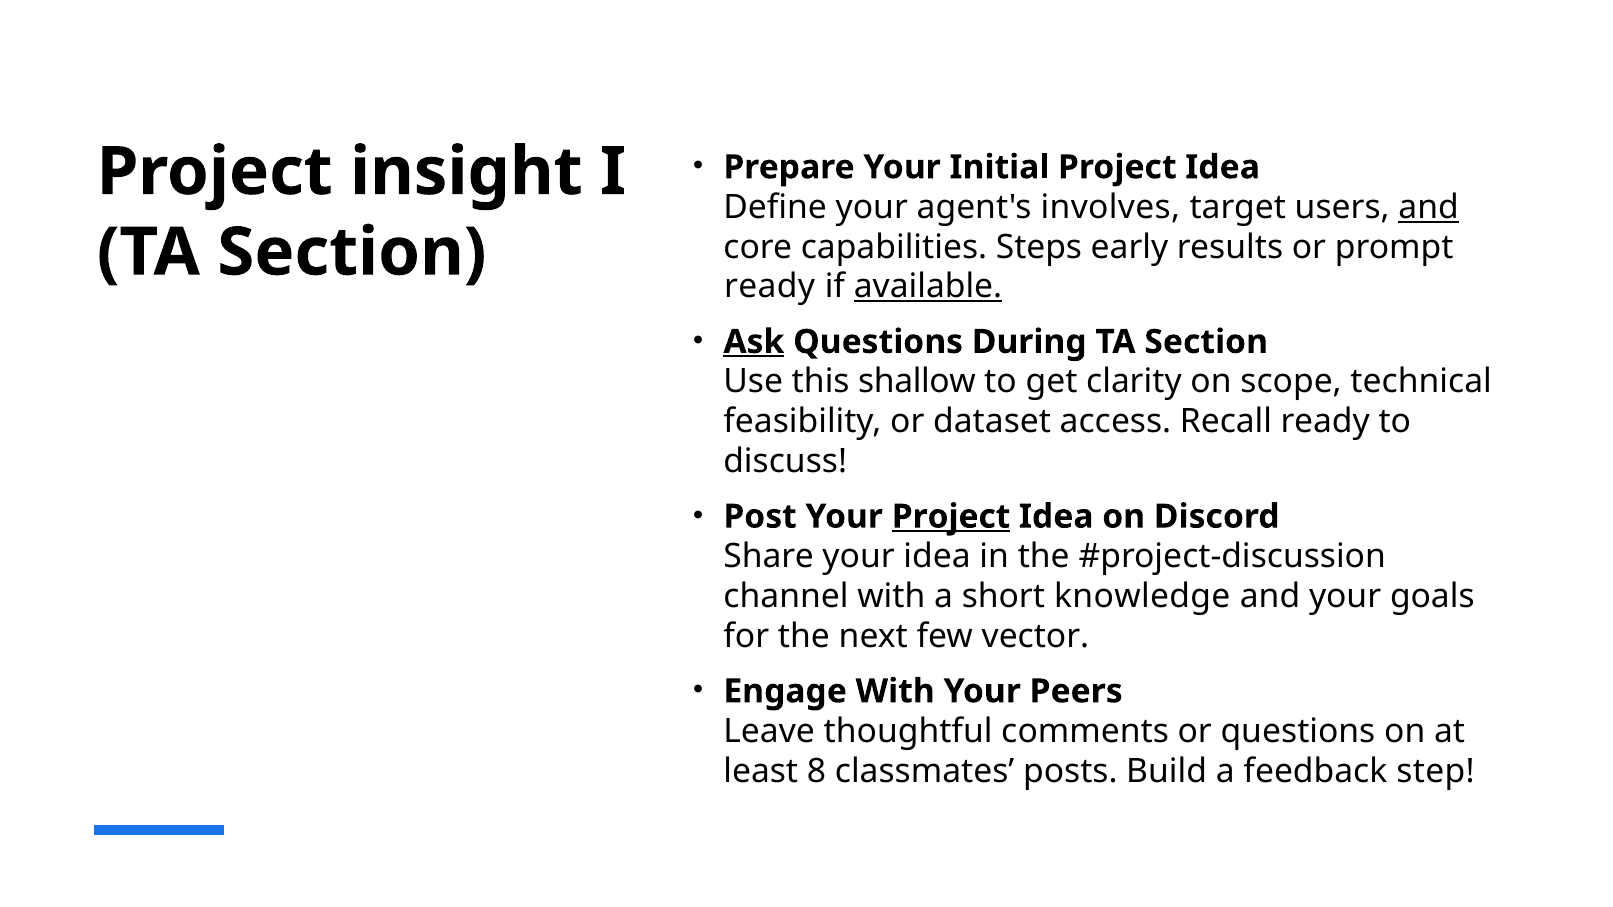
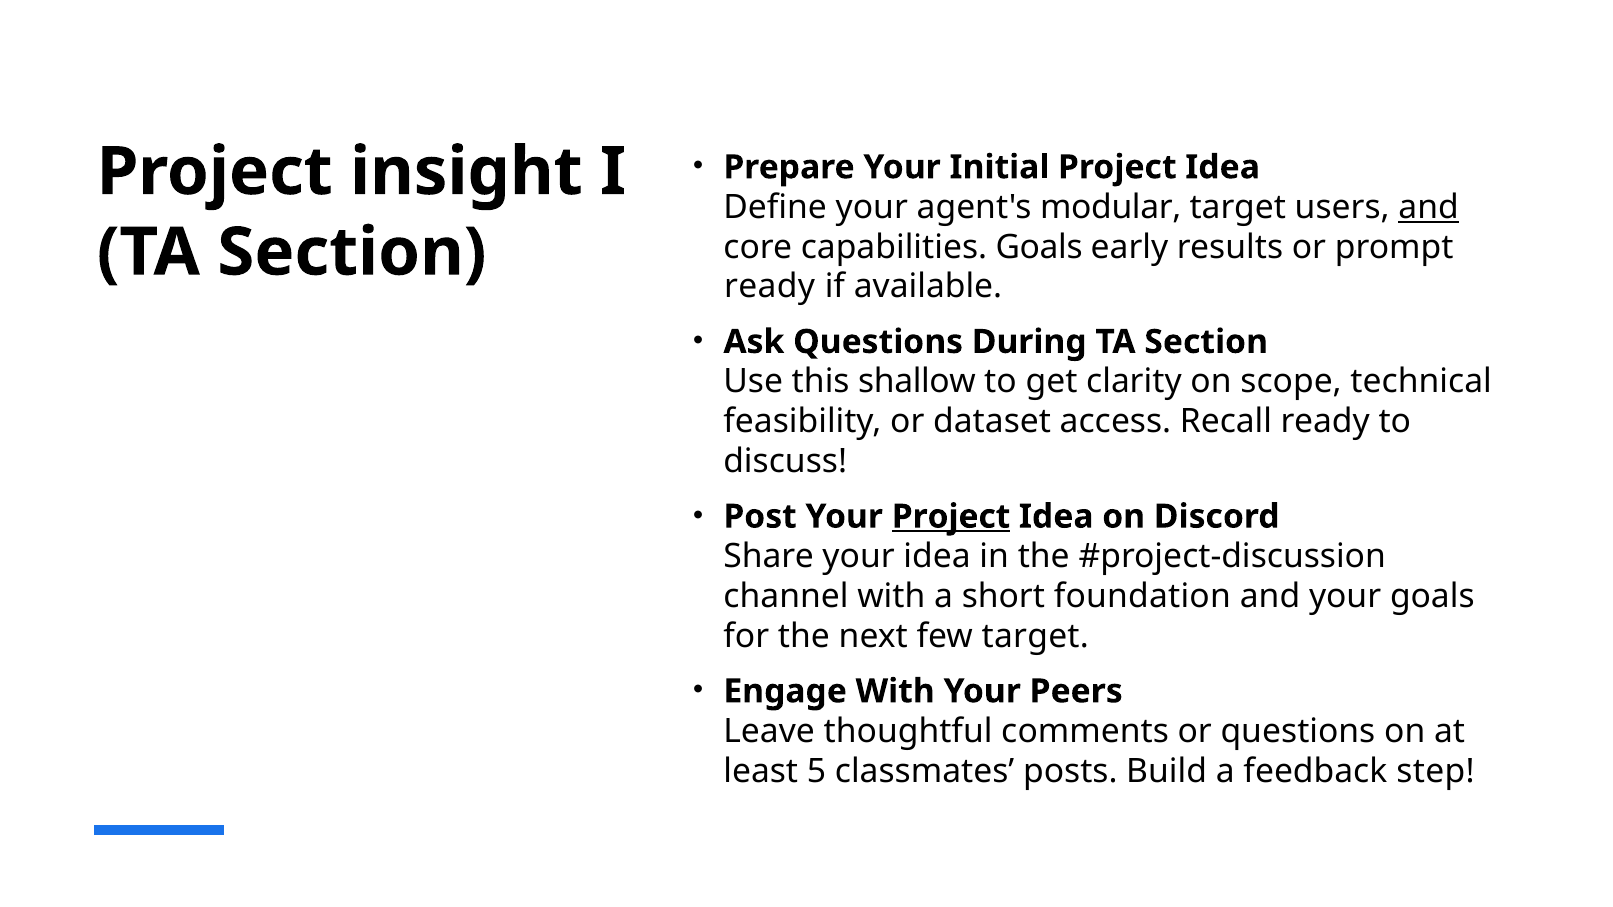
involves: involves -> modular
capabilities Steps: Steps -> Goals
available underline: present -> none
Ask underline: present -> none
knowledge: knowledge -> foundation
few vector: vector -> target
8: 8 -> 5
